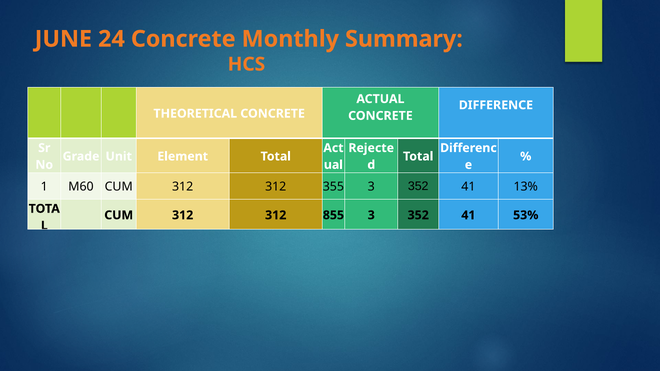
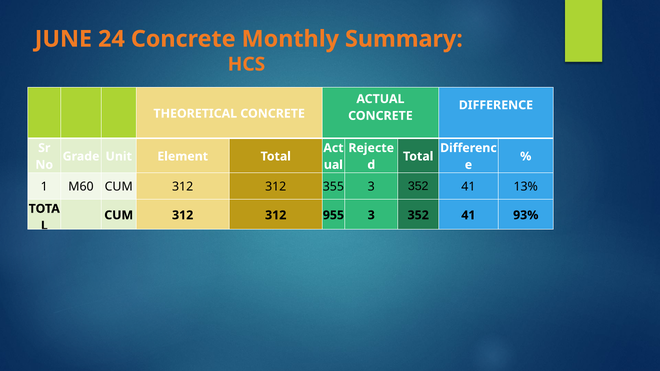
855: 855 -> 955
53%: 53% -> 93%
